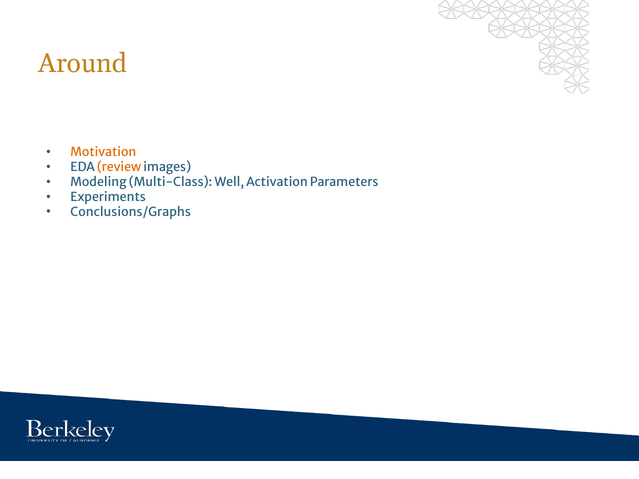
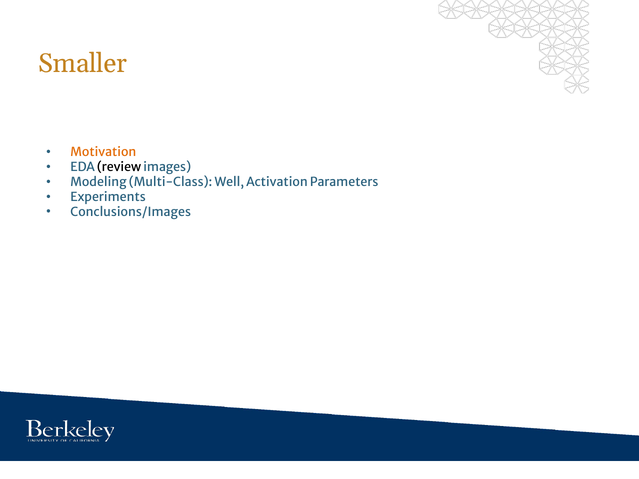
Around: Around -> Smaller
review colour: orange -> black
Conclusions/Graphs: Conclusions/Graphs -> Conclusions/Images
